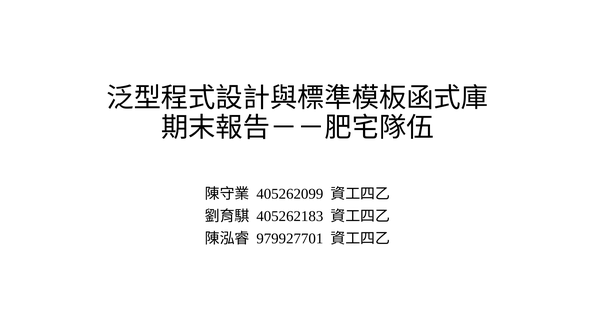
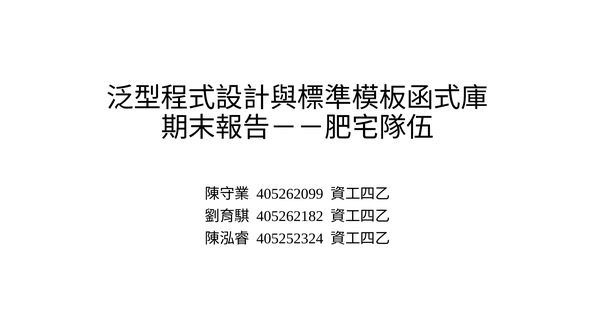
405262183: 405262183 -> 405262182
979927701: 979927701 -> 405252324
